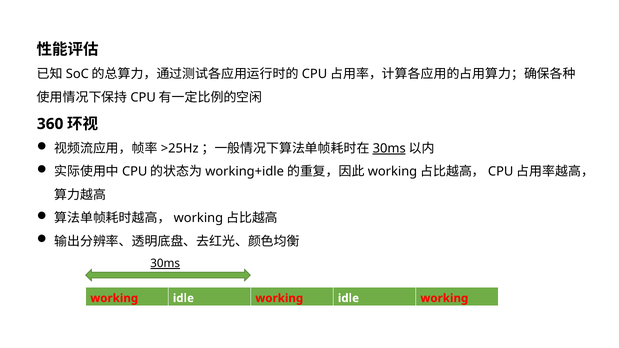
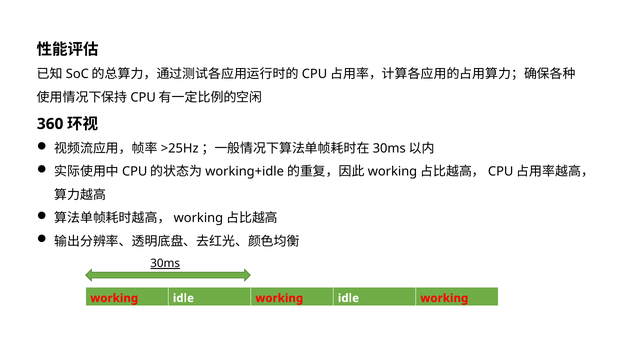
30ms at (389, 149) underline: present -> none
